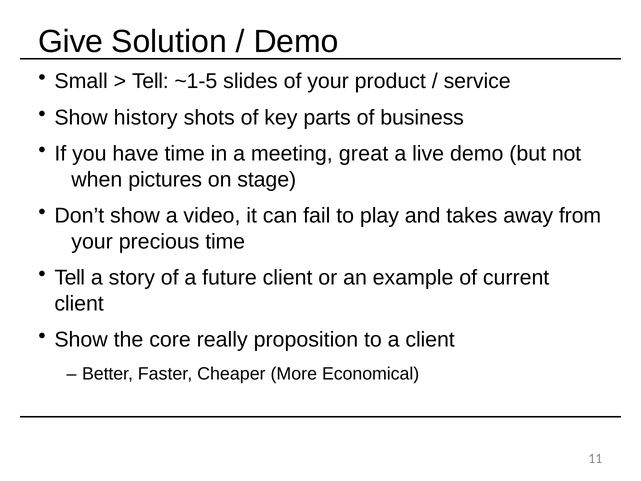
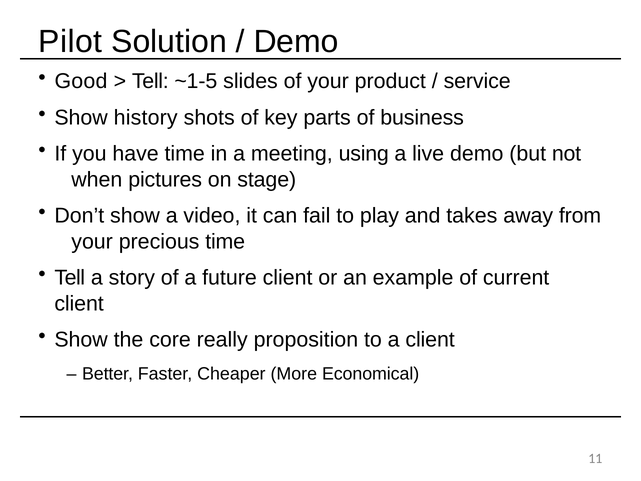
Give: Give -> Pilot
Small: Small -> Good
great: great -> using
